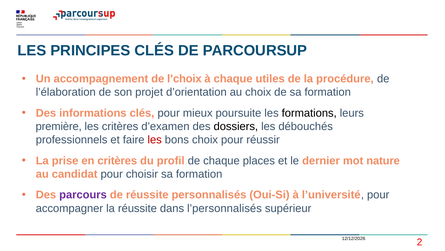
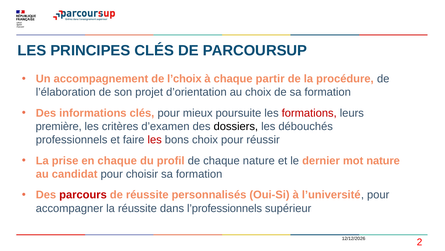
utiles: utiles -> partir
formations colour: black -> red
en critères: critères -> chaque
chaque places: places -> nature
parcours colour: purple -> red
l’personnalisés: l’personnalisés -> l’professionnels
